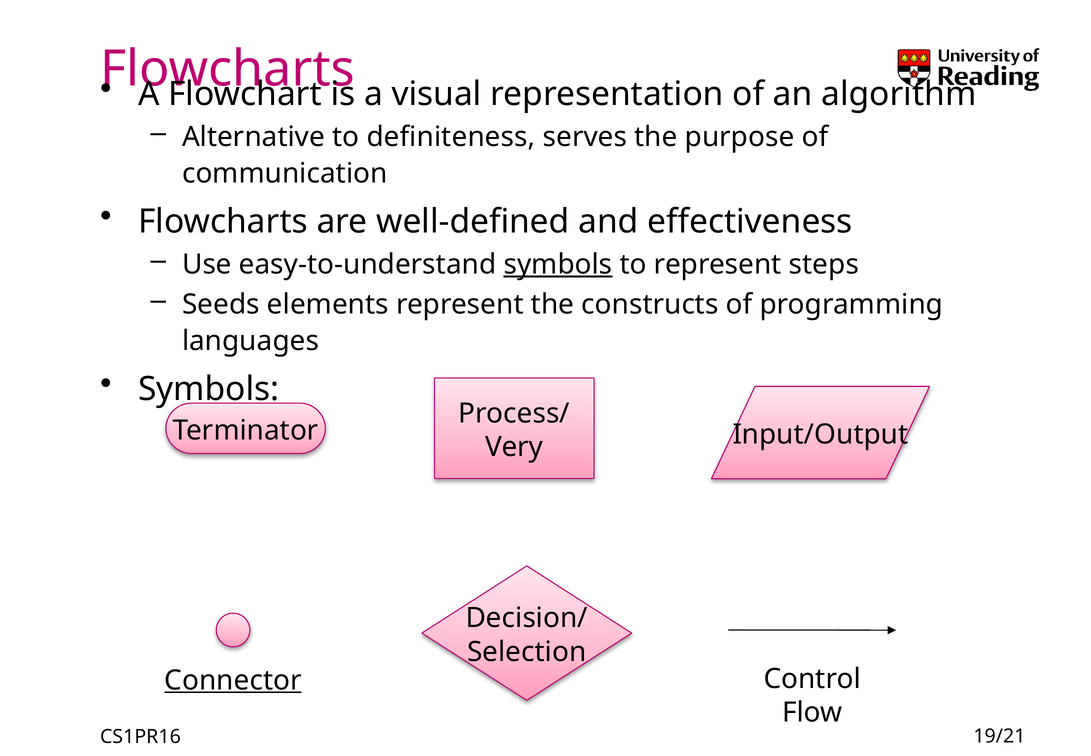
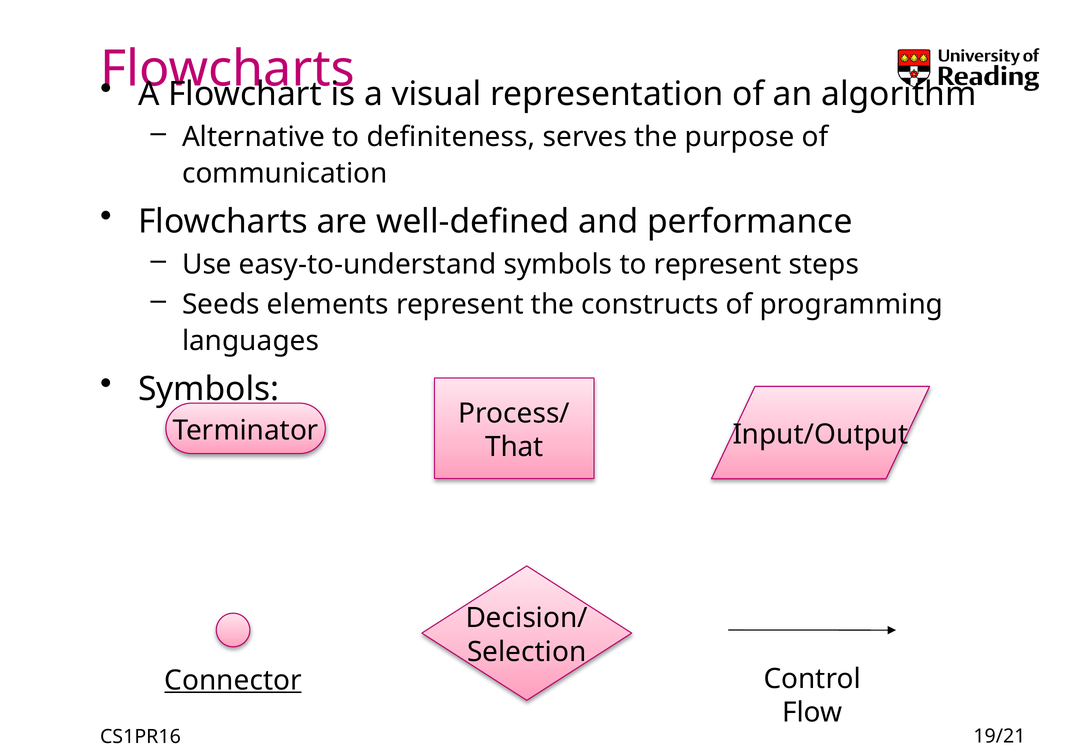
effectiveness: effectiveness -> performance
symbols at (558, 264) underline: present -> none
Very: Very -> That
